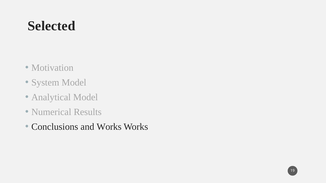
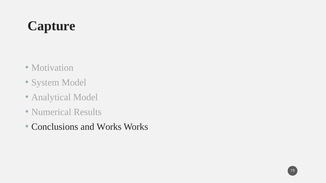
Selected: Selected -> Capture
